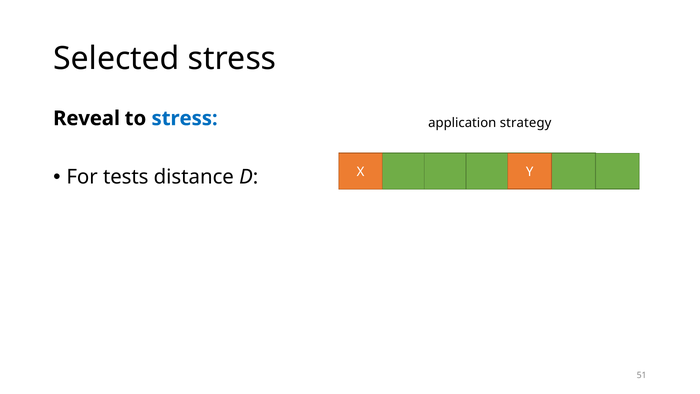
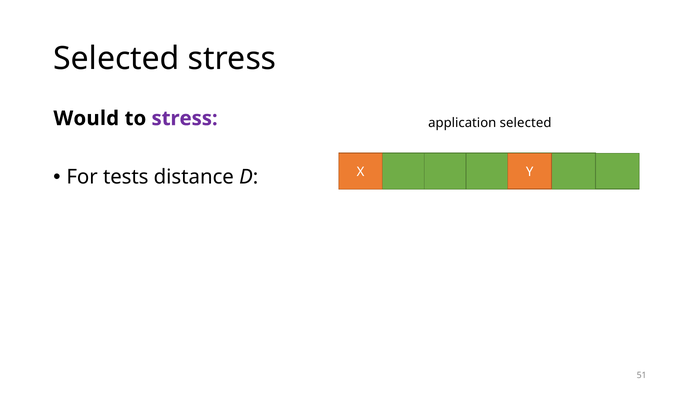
Reveal: Reveal -> Would
stress at (185, 118) colour: blue -> purple
application strategy: strategy -> selected
